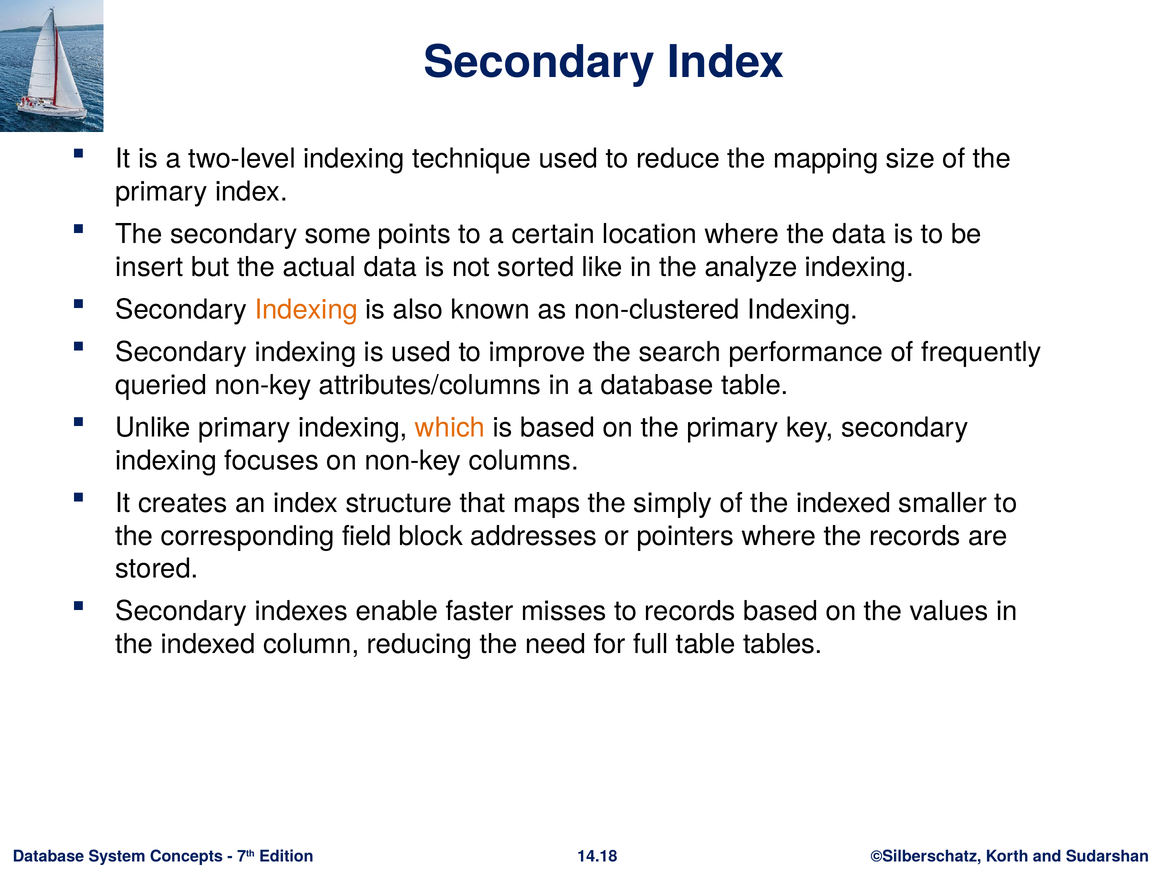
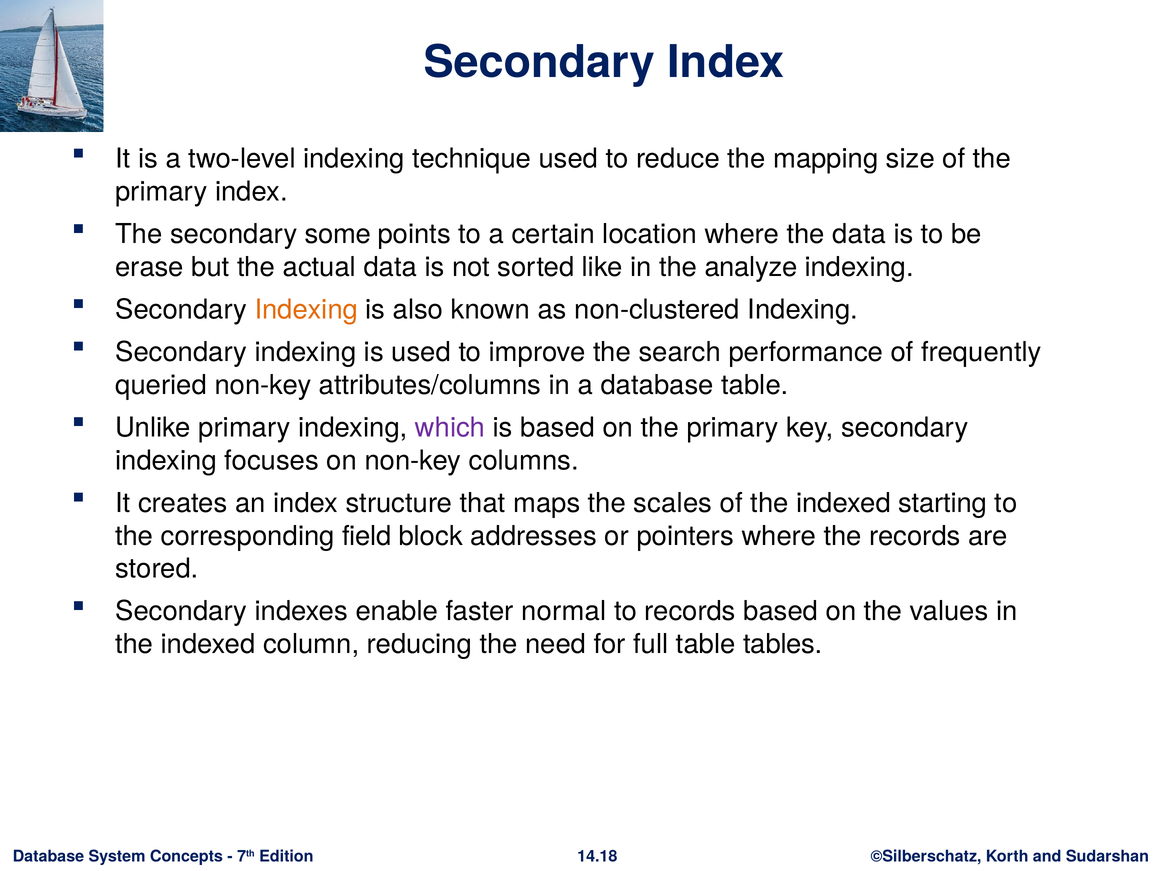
insert: insert -> erase
which colour: orange -> purple
simply: simply -> scales
smaller: smaller -> starting
misses: misses -> normal
